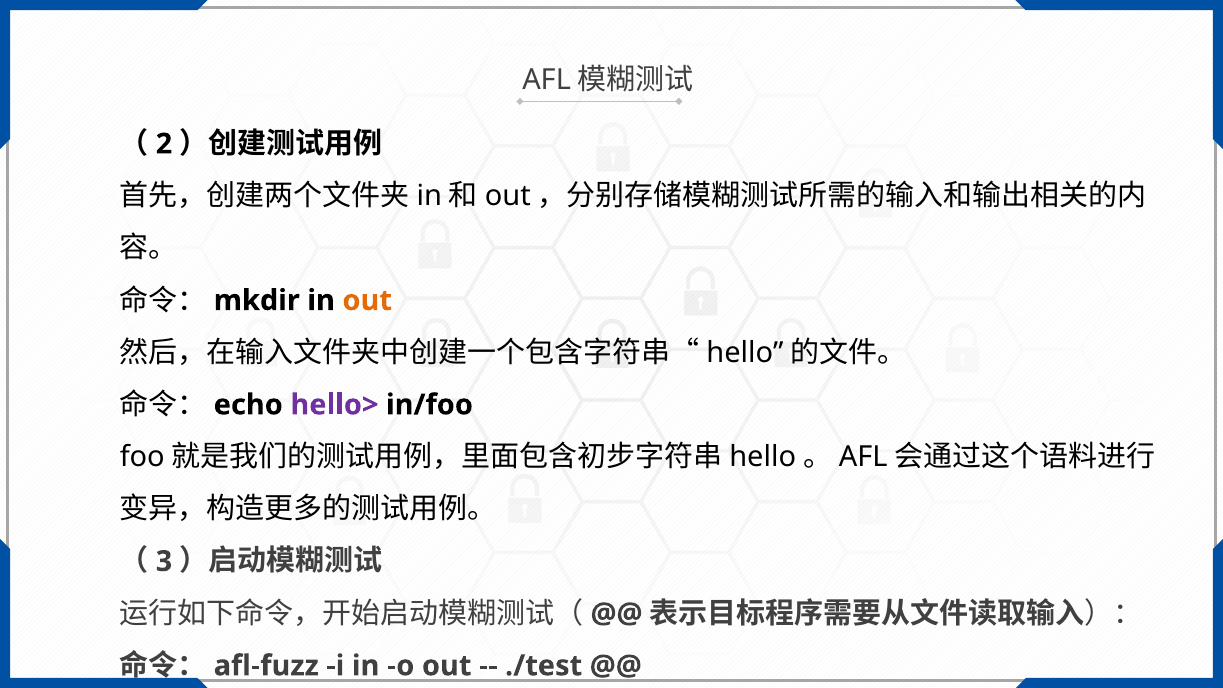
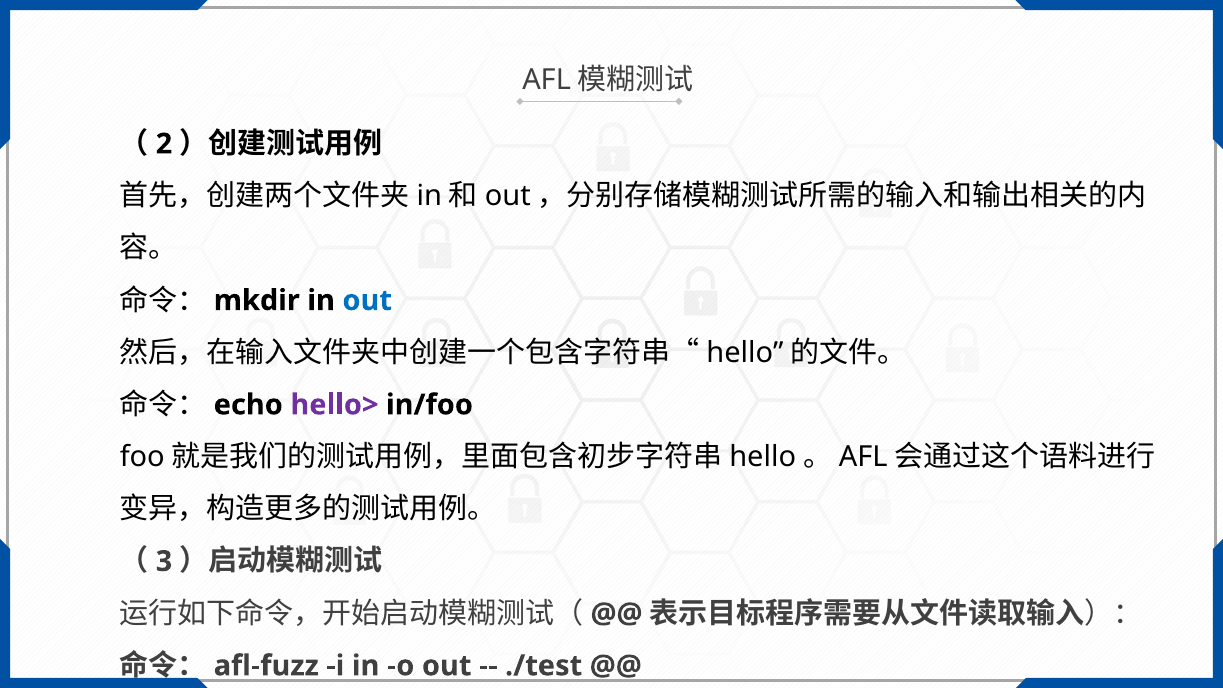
out at (367, 300) colour: orange -> blue
